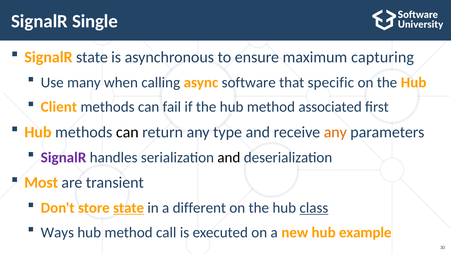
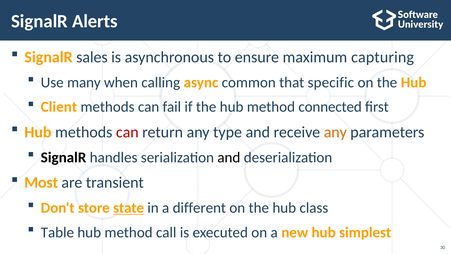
Single: Single -> Alerts
SignalR state: state -> sales
software: software -> common
associated: associated -> connected
can at (127, 132) colour: black -> red
SignalR at (64, 157) colour: purple -> black
class underline: present -> none
Ways: Ways -> Table
example: example -> simplest
